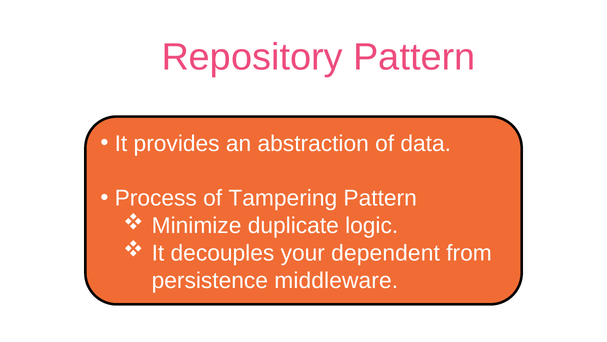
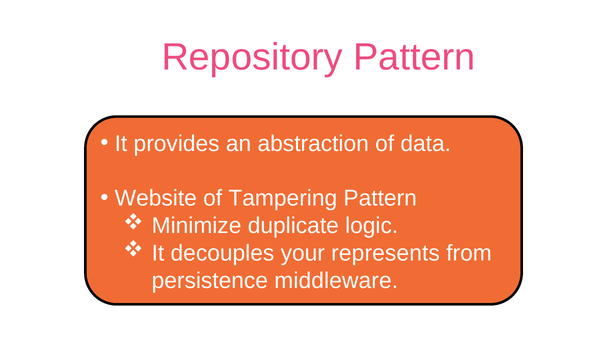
Process: Process -> Website
dependent: dependent -> represents
